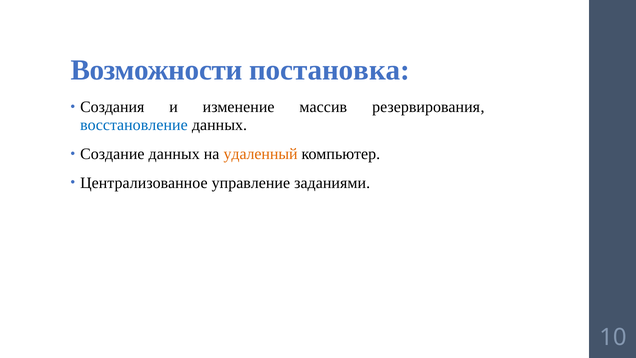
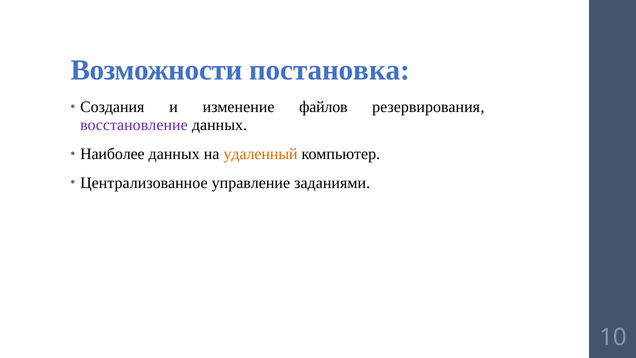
массив: массив -> файлов
восстановление colour: blue -> purple
Создание: Создание -> Наиболее
